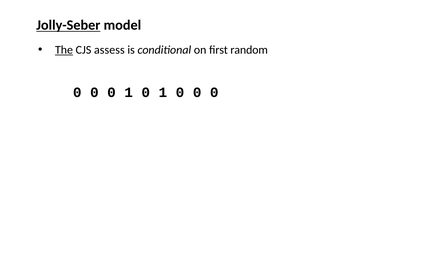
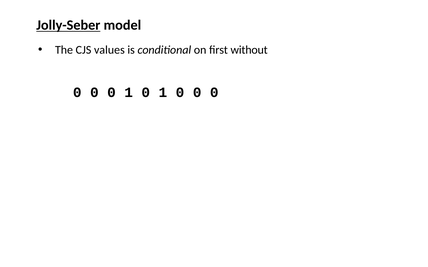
The underline: present -> none
assess: assess -> values
random: random -> without
